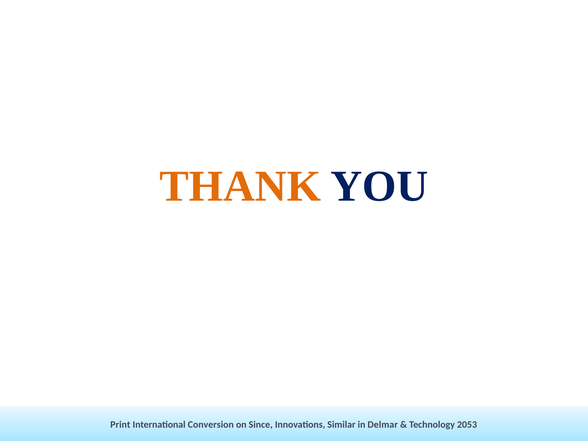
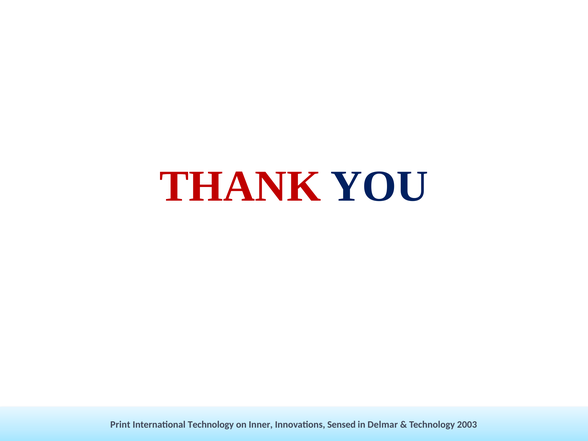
THANK colour: orange -> red
International Conversion: Conversion -> Technology
Since: Since -> Inner
Similar: Similar -> Sensed
2053: 2053 -> 2003
